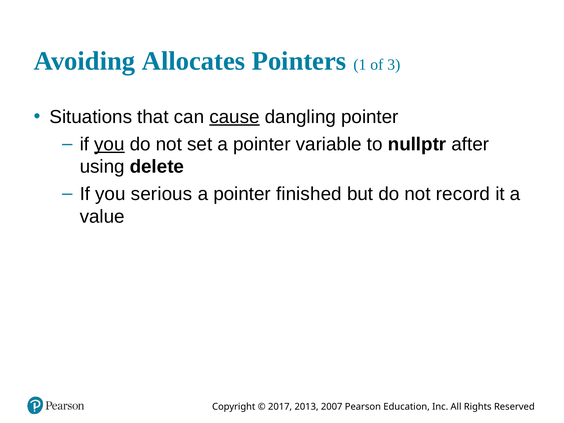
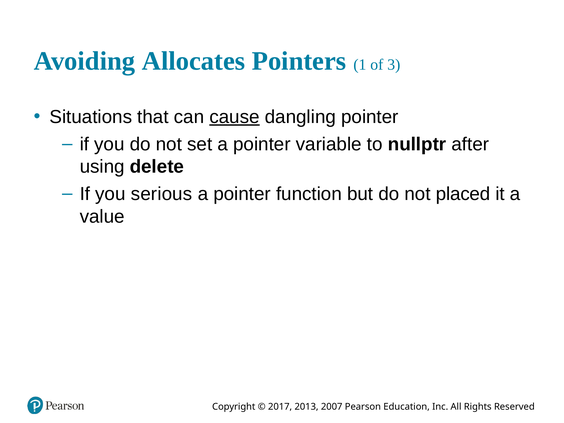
you at (109, 144) underline: present -> none
finished: finished -> function
record: record -> placed
